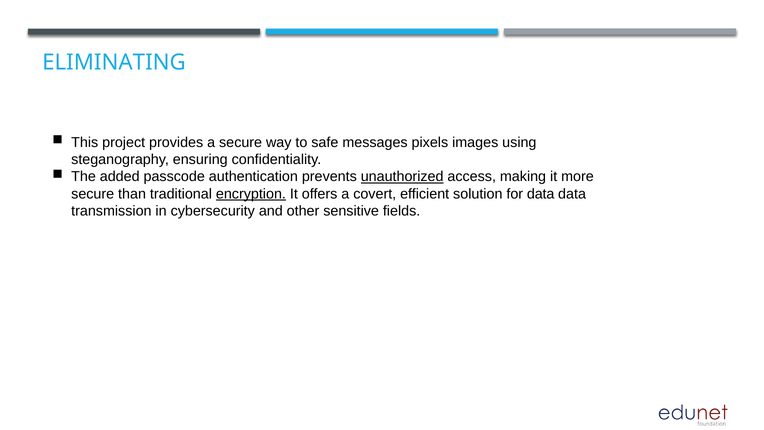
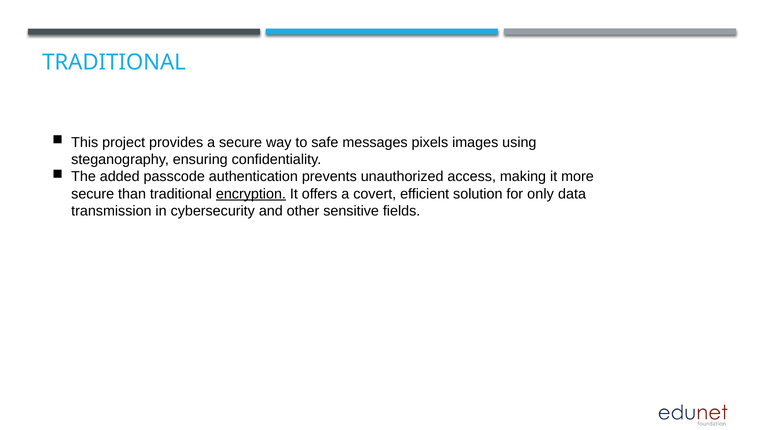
ELIMINATING at (114, 63): ELIMINATING -> TRADITIONAL
unauthorized underline: present -> none
for data: data -> only
